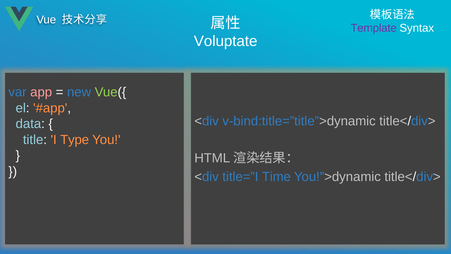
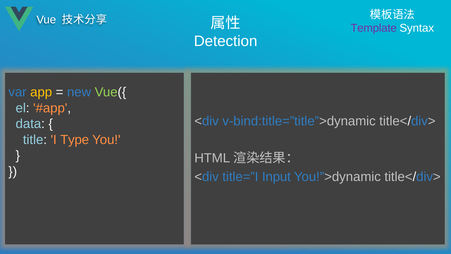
Voluptate: Voluptate -> Detection
app colour: pink -> yellow
Time: Time -> Input
